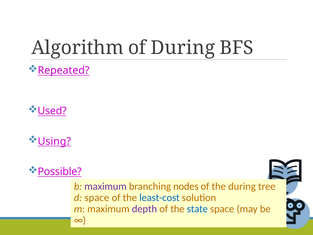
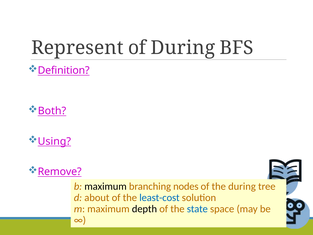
Algorithm: Algorithm -> Represent
Repeated: Repeated -> Definition
Used: Used -> Both
Possible: Possible -> Remove
maximum at (106, 186) colour: purple -> black
d space: space -> about
depth colour: purple -> black
